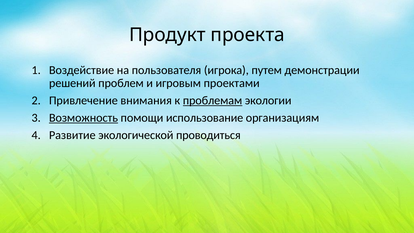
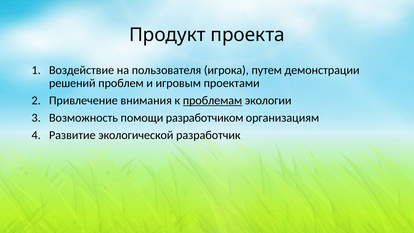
Возможность underline: present -> none
использование: использование -> разработчиком
проводиться: проводиться -> разработчик
